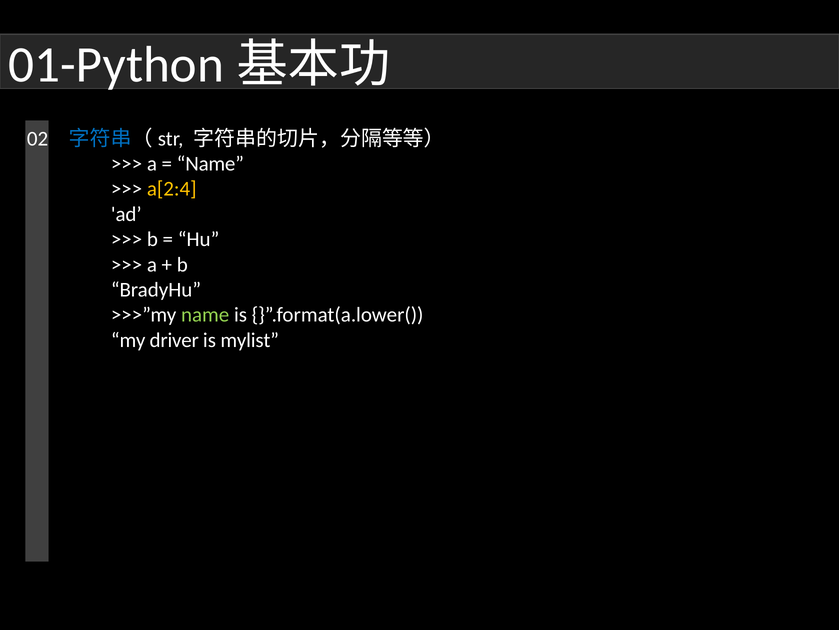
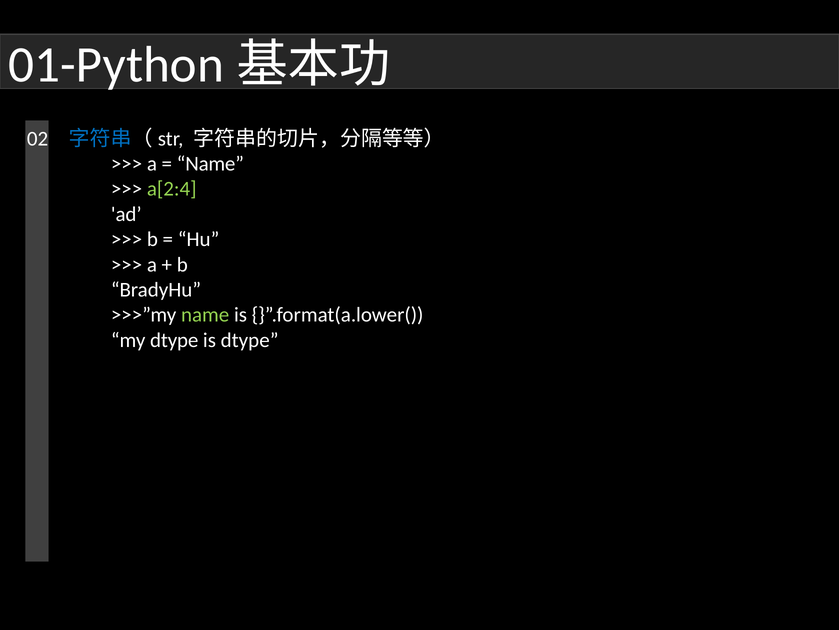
a[2:4 colour: yellow -> light green
my driver: driver -> dtype
is mylist: mylist -> dtype
